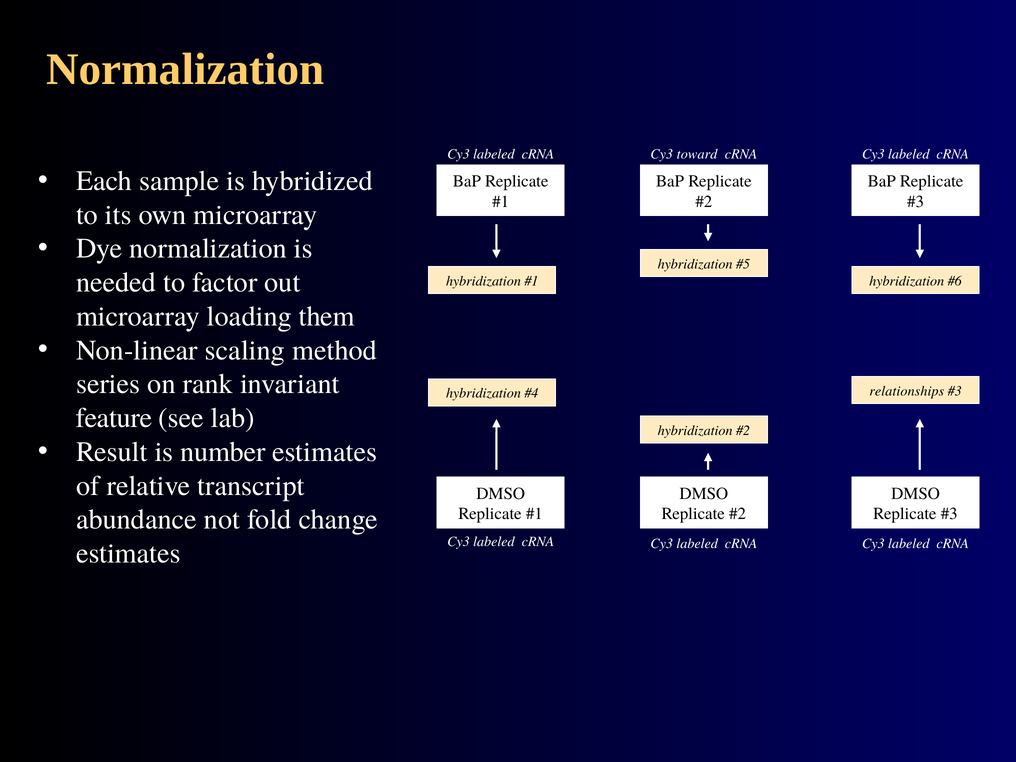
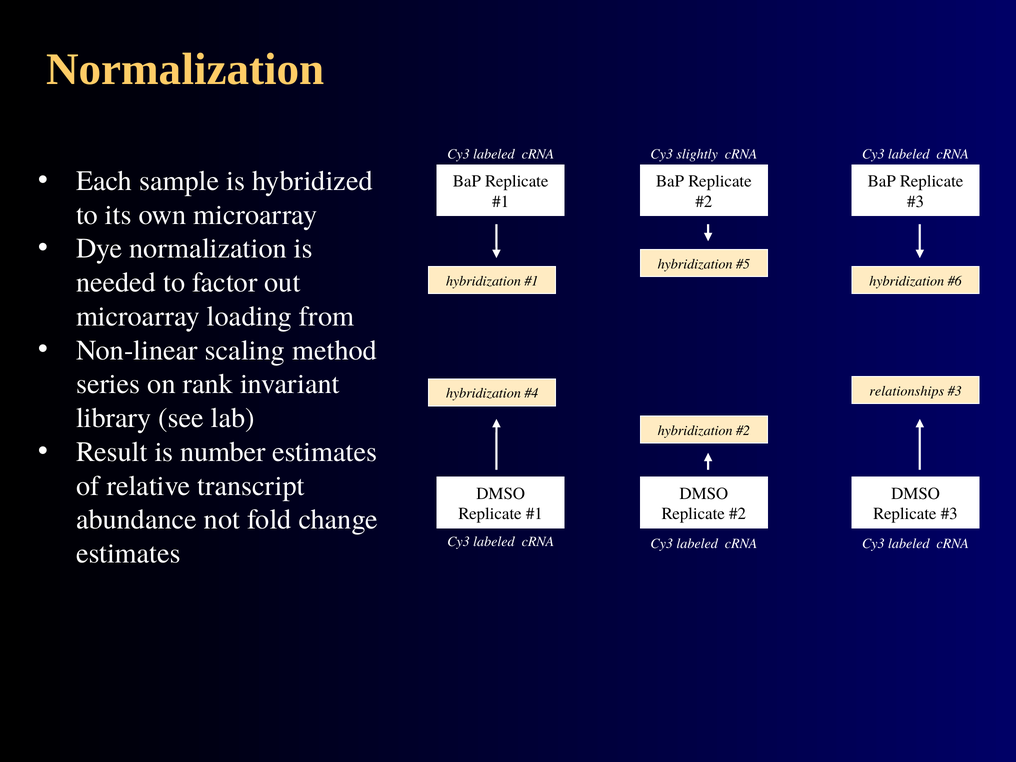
toward: toward -> slightly
them: them -> from
feature: feature -> library
